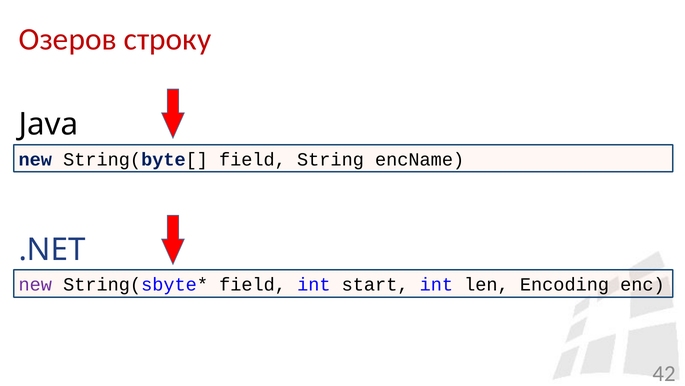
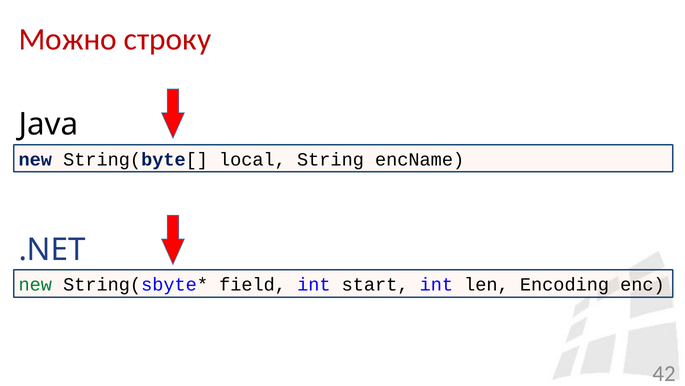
Озеров: Озеров -> Можно
String(byte[ field: field -> local
new at (35, 284) colour: purple -> green
